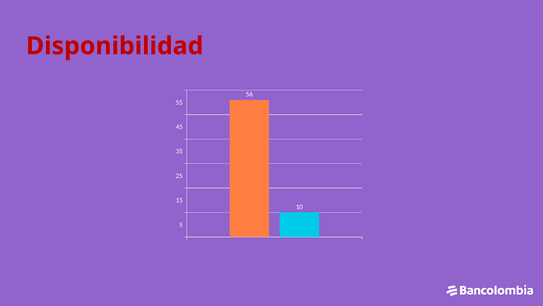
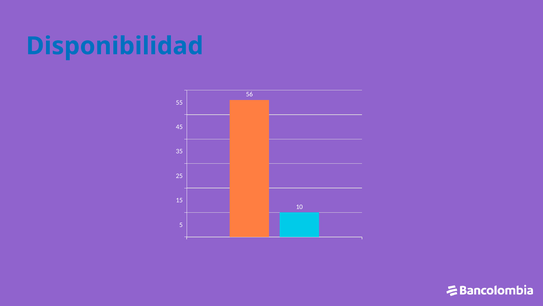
Disponibilidad colour: red -> blue
